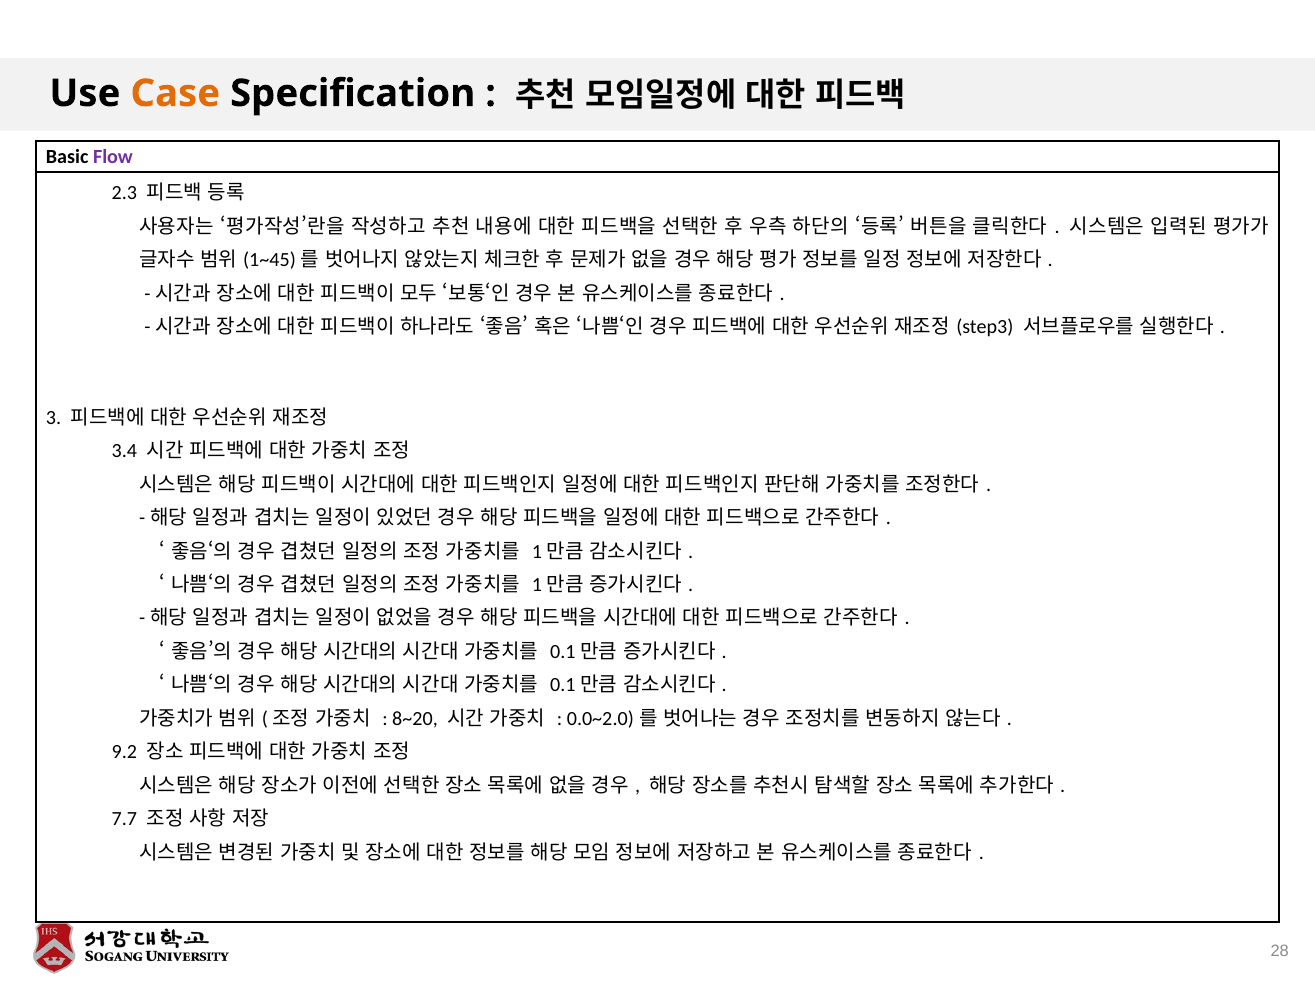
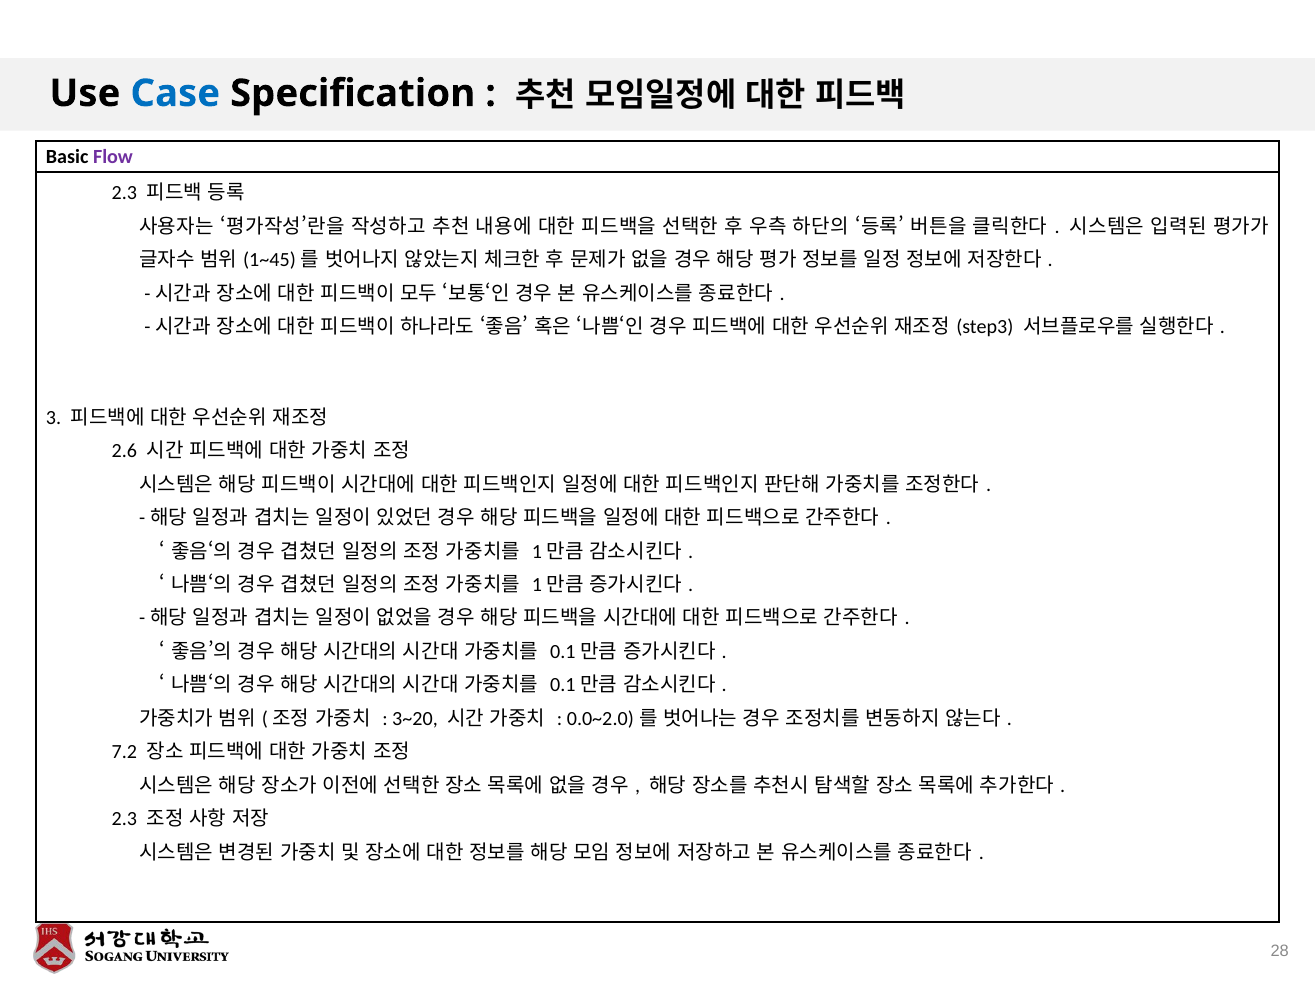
Case colour: orange -> blue
3.4: 3.4 -> 2.6
8~20: 8~20 -> 3~20
9.2: 9.2 -> 7.2
7.7 at (124, 819): 7.7 -> 2.3
